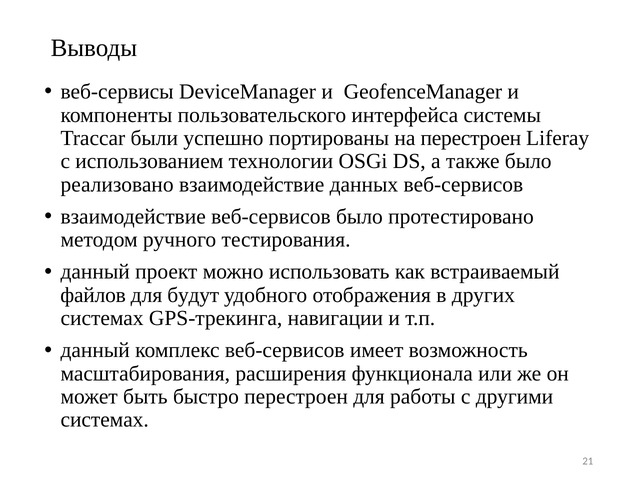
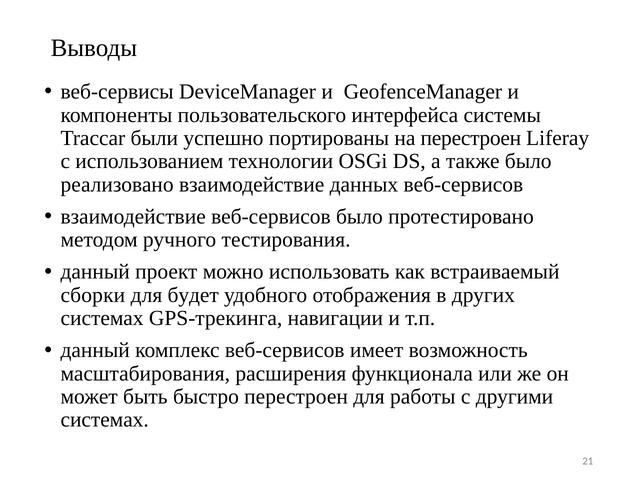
файлов: файлов -> сборки
будут: будут -> будет
